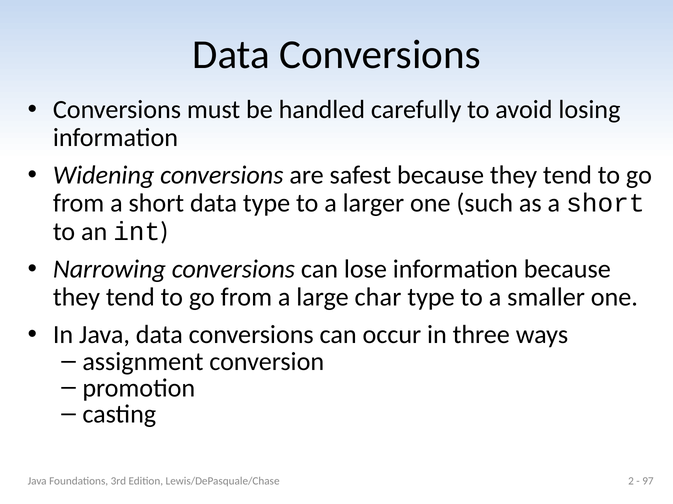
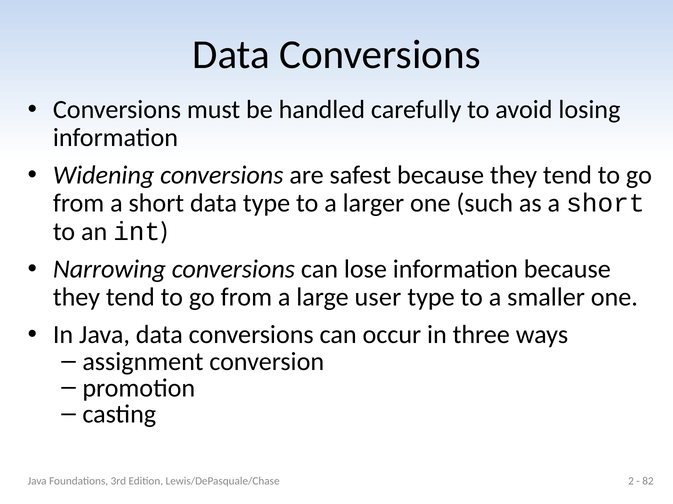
char: char -> user
97: 97 -> 82
